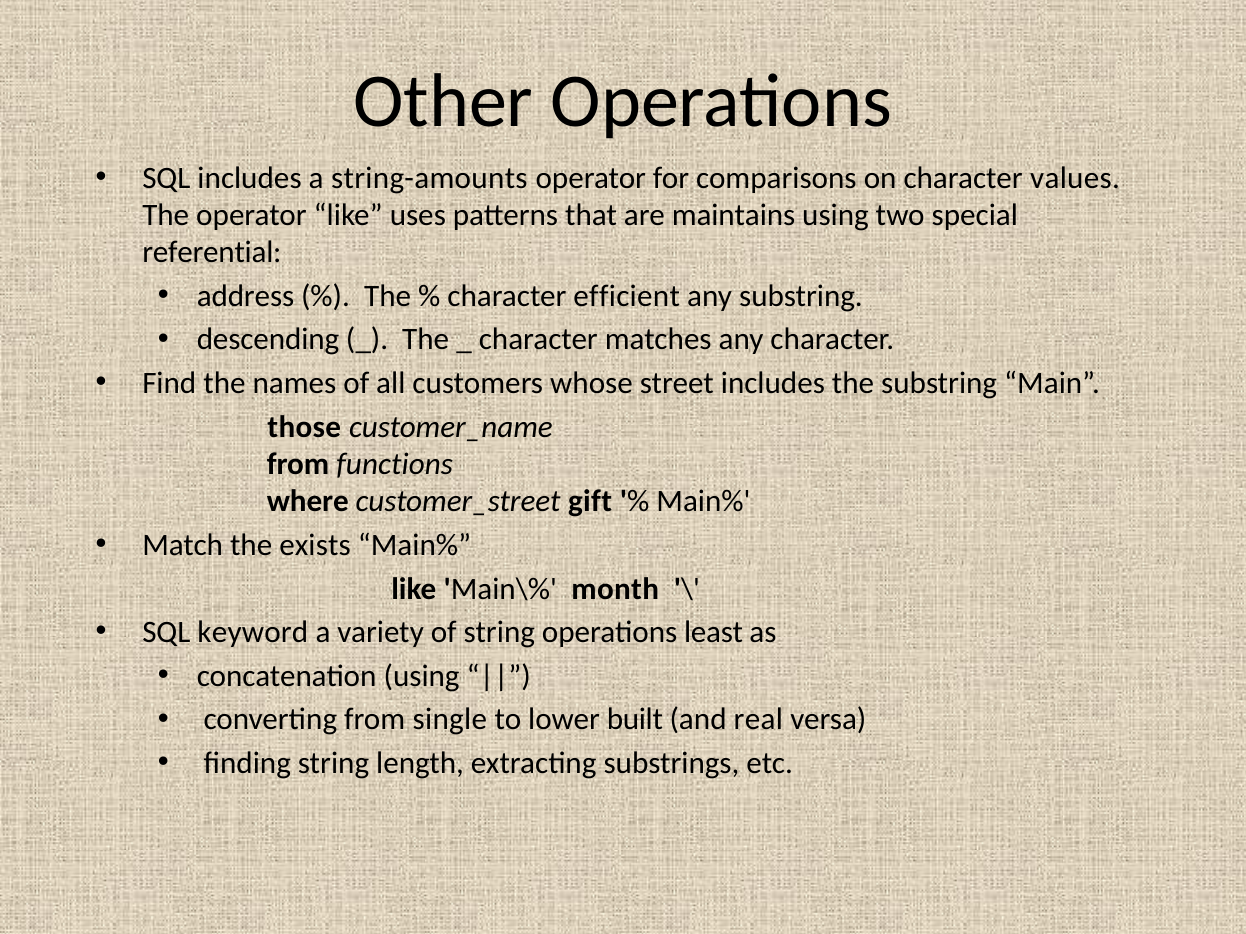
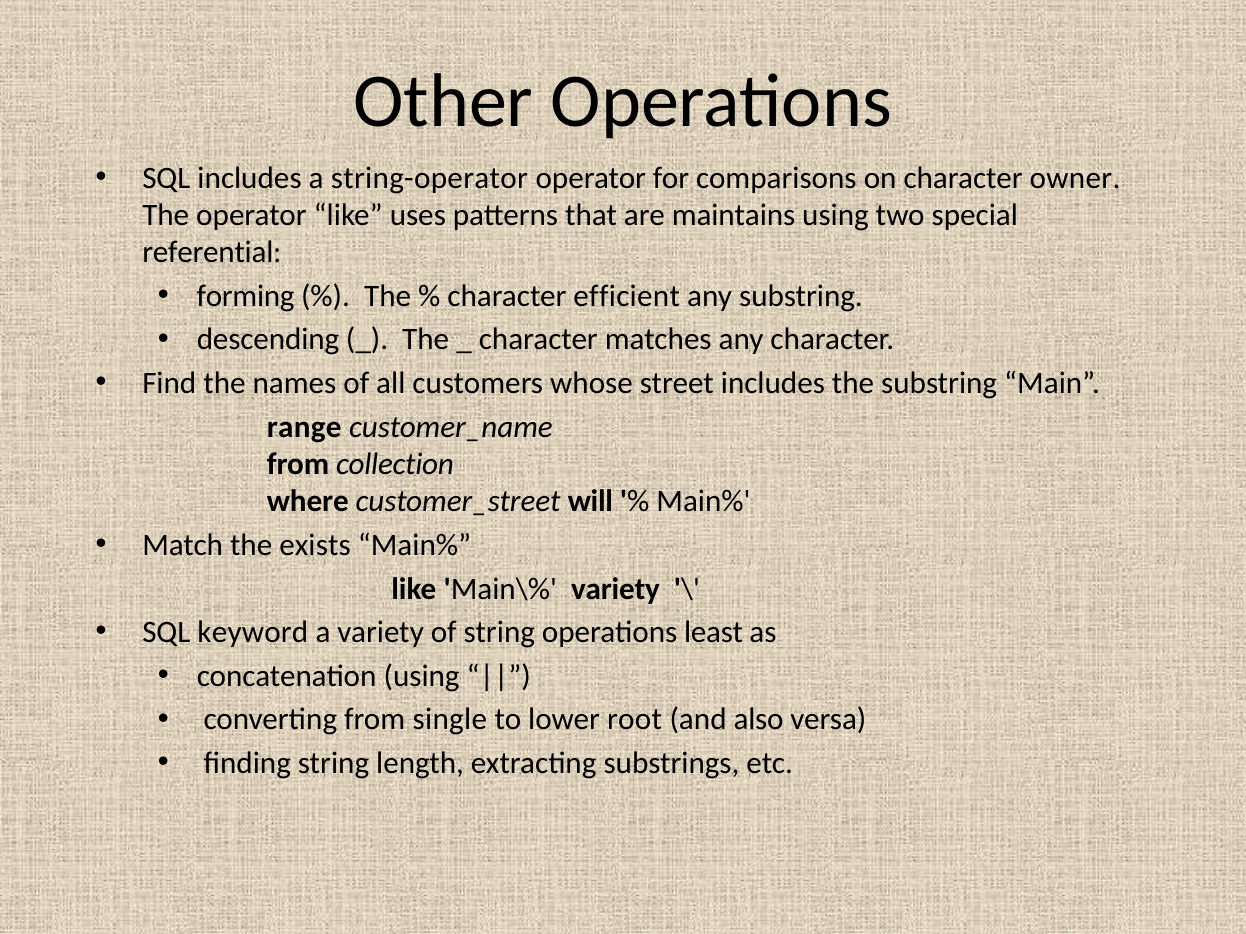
string-amounts: string-amounts -> string-operator
values: values -> owner
address: address -> forming
those: those -> range
functions: functions -> collection
gift: gift -> will
Main\% month: month -> variety
built: built -> root
real: real -> also
